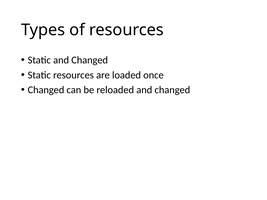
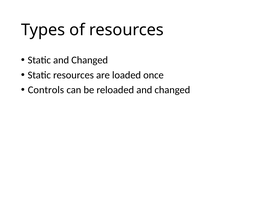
Changed at (46, 90): Changed -> Controls
